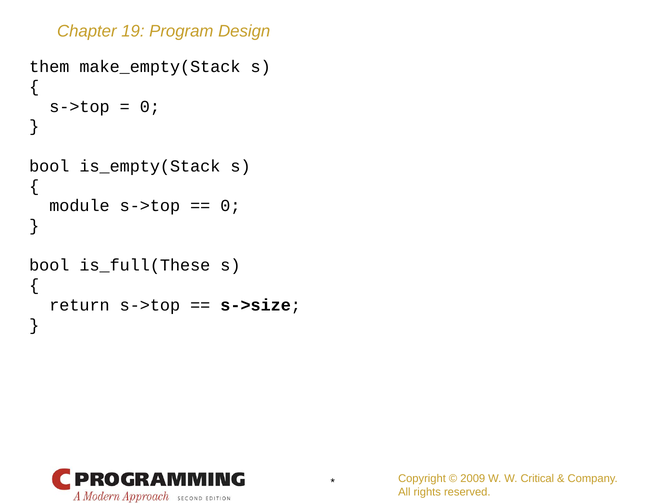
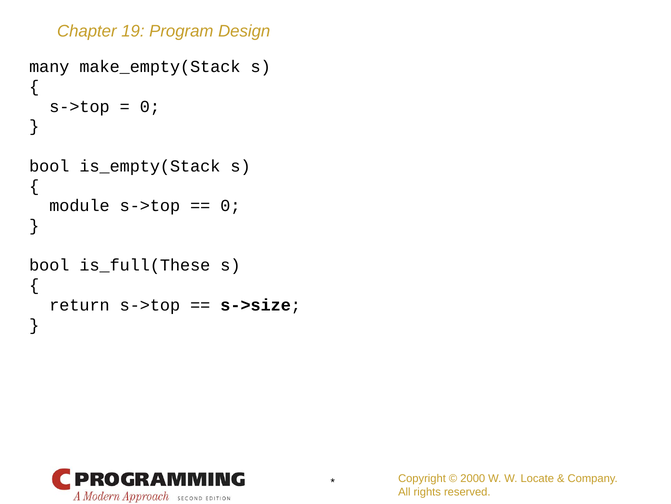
them: them -> many
2009: 2009 -> 2000
Critical: Critical -> Locate
